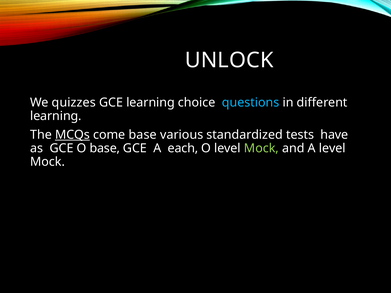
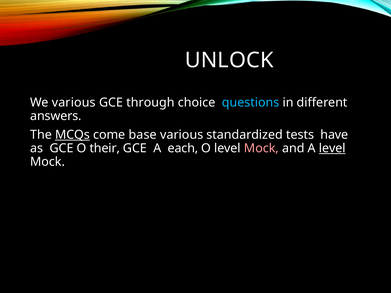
We quizzes: quizzes -> various
GCE learning: learning -> through
learning at (56, 116): learning -> answers
O base: base -> their
Mock at (261, 148) colour: light green -> pink
level at (332, 148) underline: none -> present
